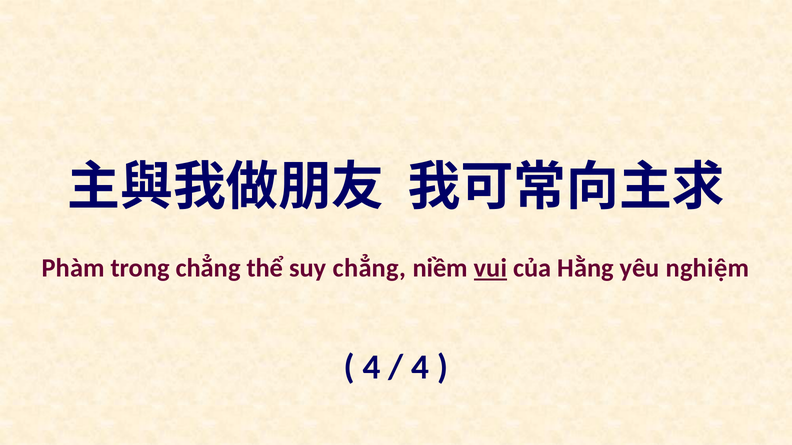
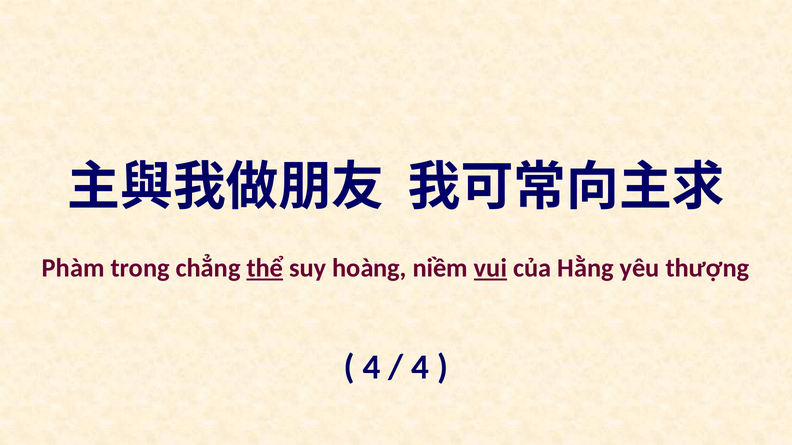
thể underline: none -> present
suy chẳng: chẳng -> hoàng
nghiệm: nghiệm -> thượng
